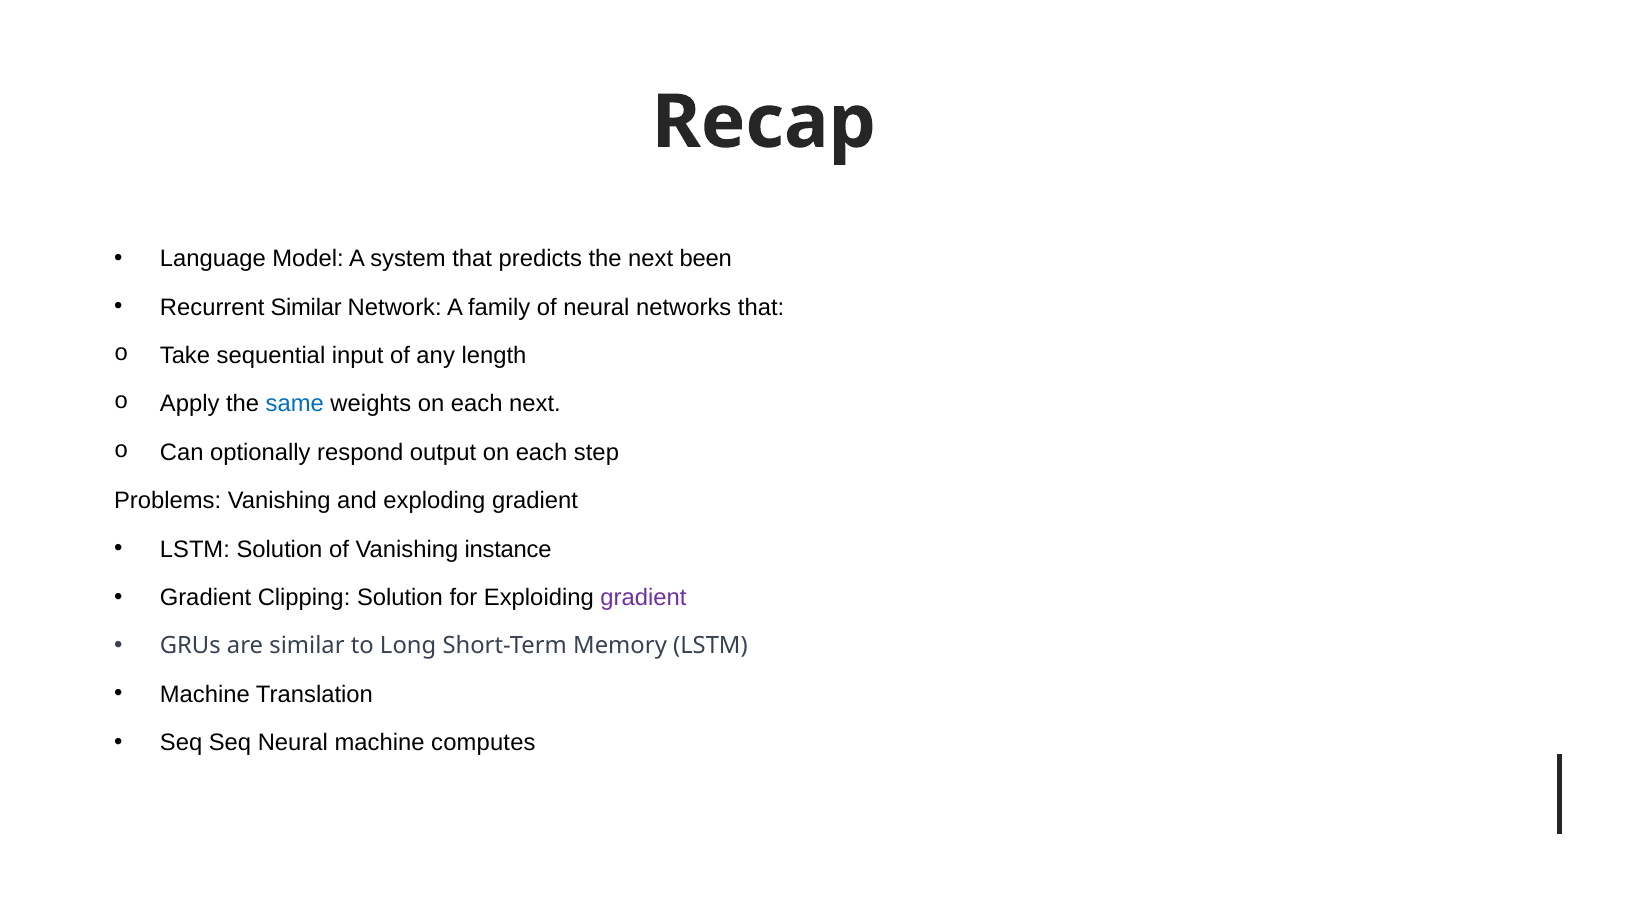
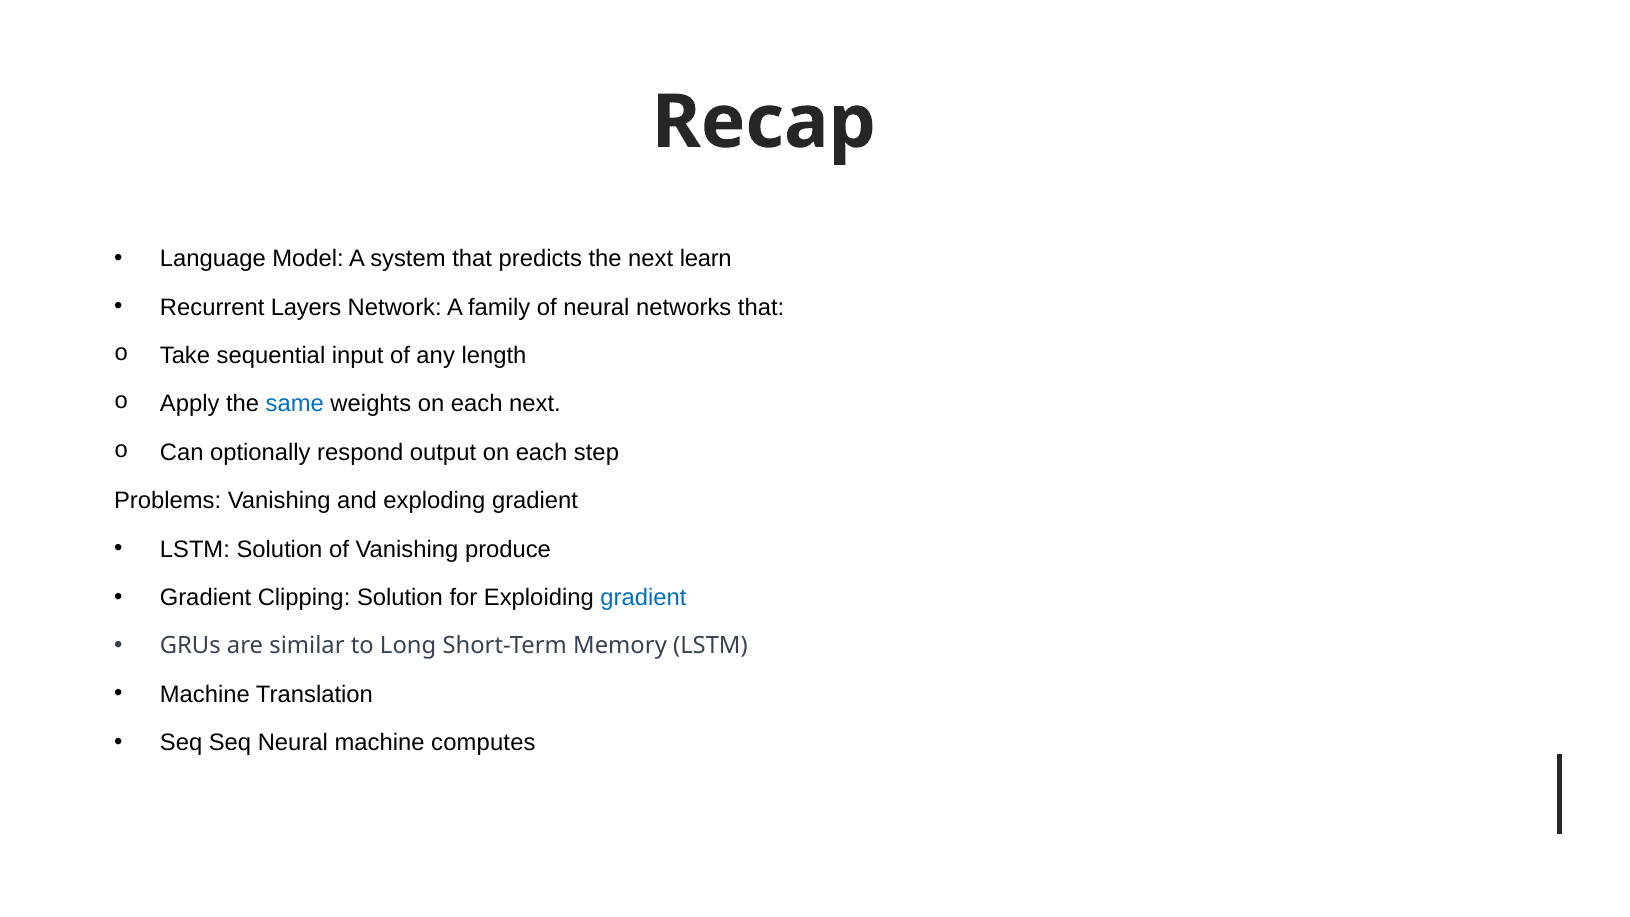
been: been -> learn
Recurrent Similar: Similar -> Layers
instance: instance -> produce
gradient at (643, 598) colour: purple -> blue
